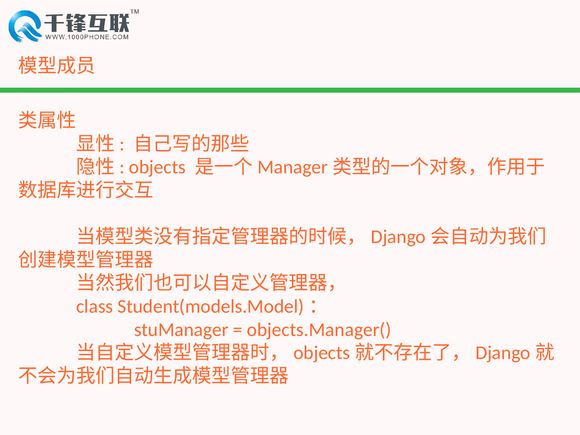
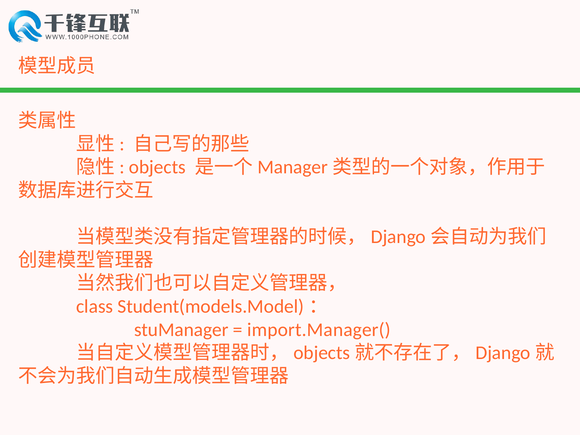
objects.Manager(: objects.Manager( -> import.Manager(
